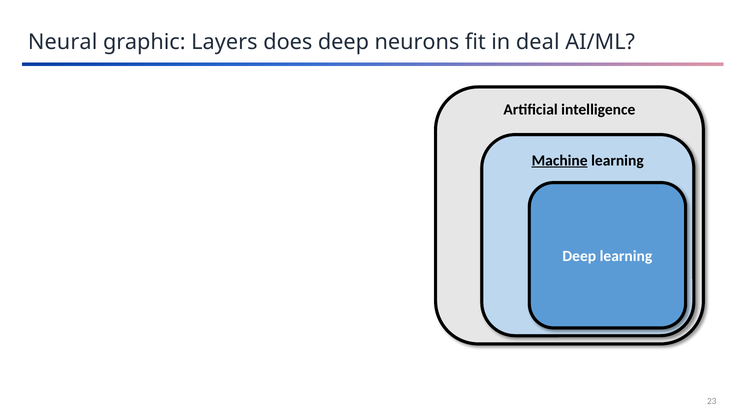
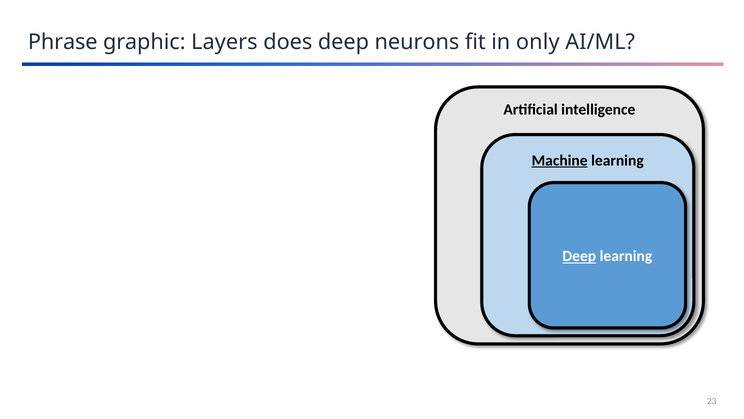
Neural: Neural -> Phrase
deal: deal -> only
Deep at (579, 256) underline: none -> present
